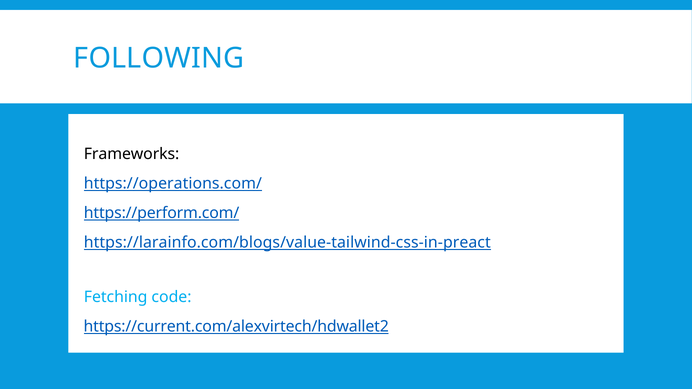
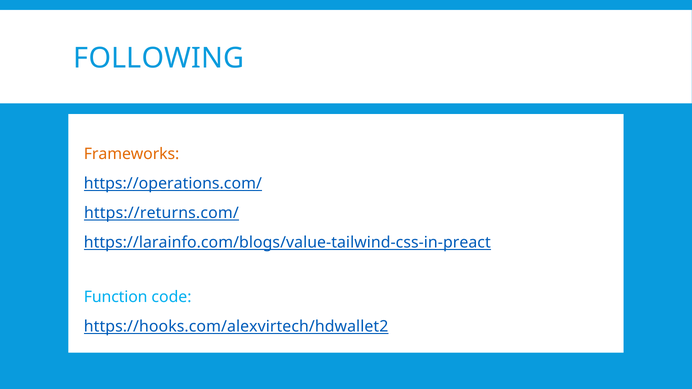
Frameworks colour: black -> orange
https://perform.com/: https://perform.com/ -> https://returns.com/
Fetching: Fetching -> Function
https://current.com/alexvirtech/hdwallet2: https://current.com/alexvirtech/hdwallet2 -> https://hooks.com/alexvirtech/hdwallet2
